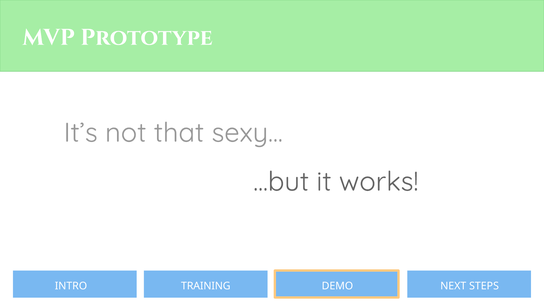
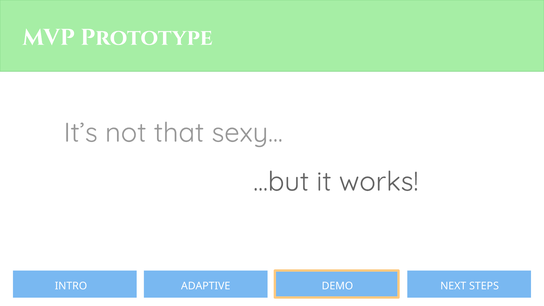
TRAINING: TRAINING -> ADAPTIVE
